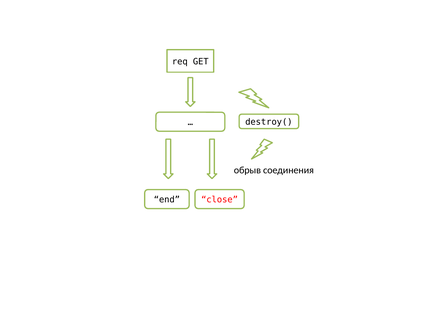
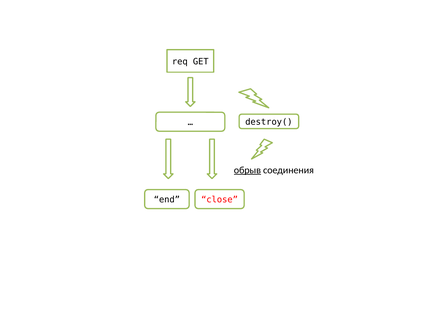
обрыв underline: none -> present
